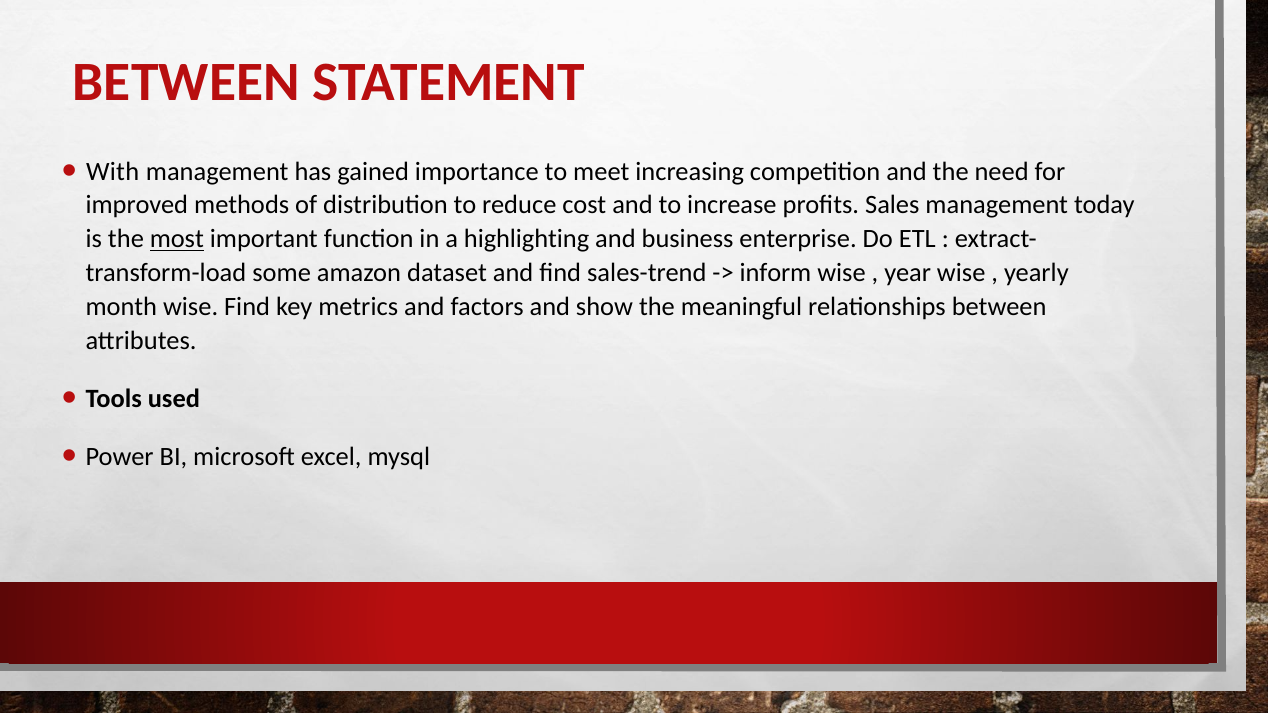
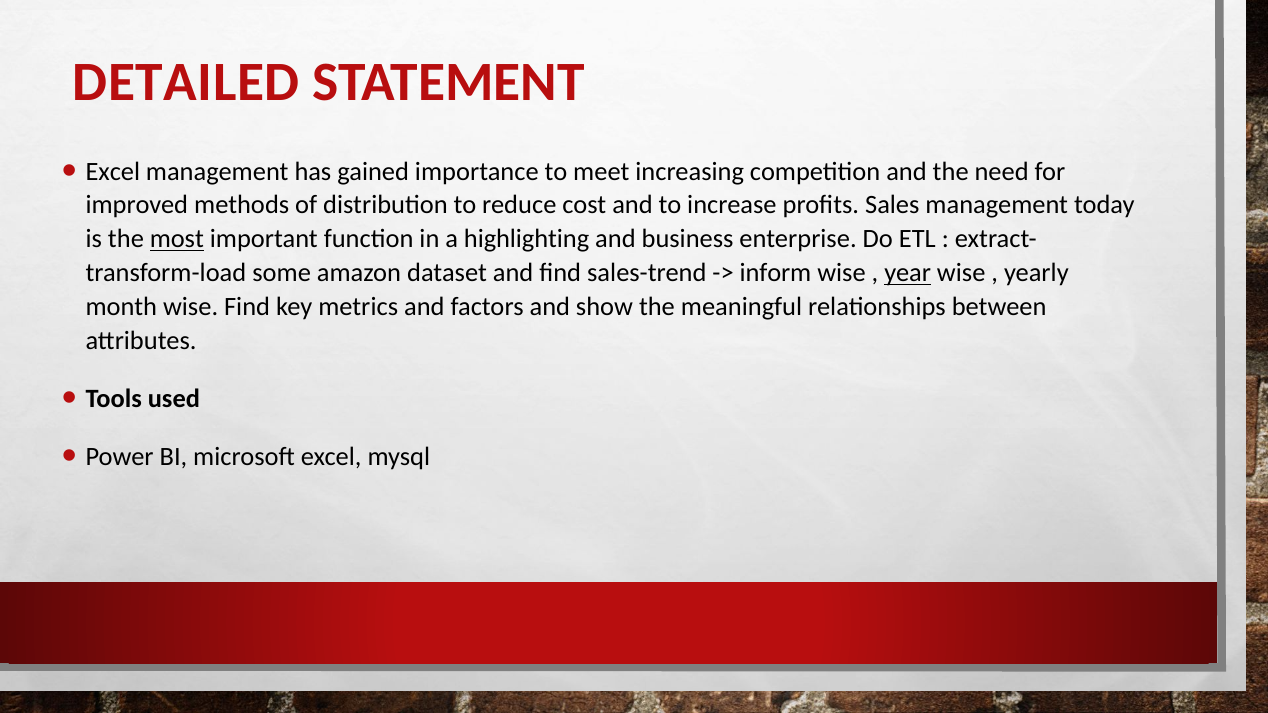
BETWEEN at (186, 82): BETWEEN -> DETAILED
With at (113, 171): With -> Excel
year underline: none -> present
